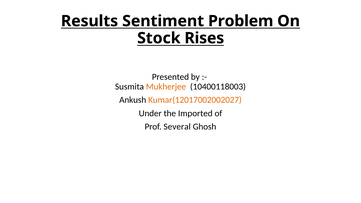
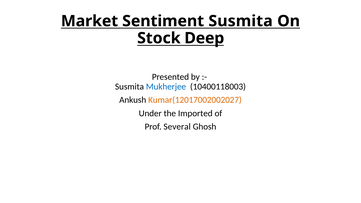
Results: Results -> Market
Sentiment Problem: Problem -> Susmita
Rises: Rises -> Deep
Mukherjee colour: orange -> blue
